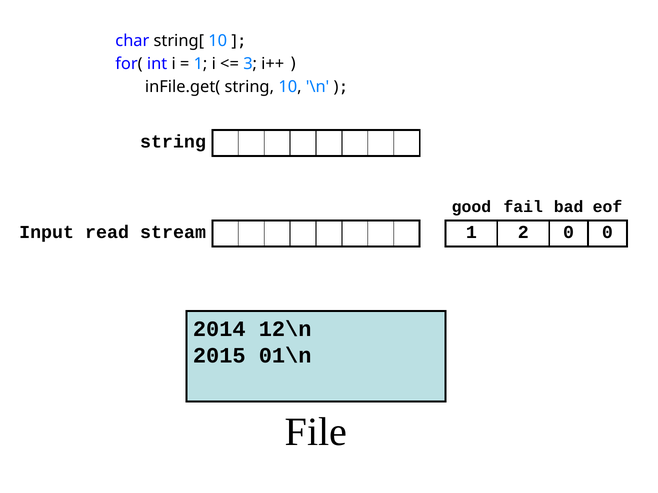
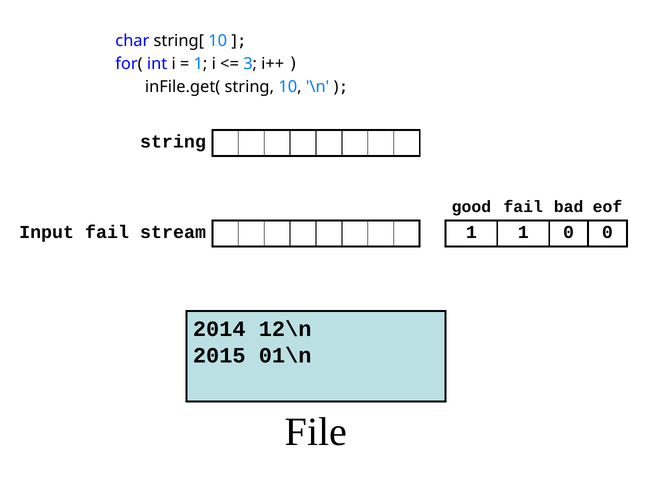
Input read: read -> fail
1 2: 2 -> 1
